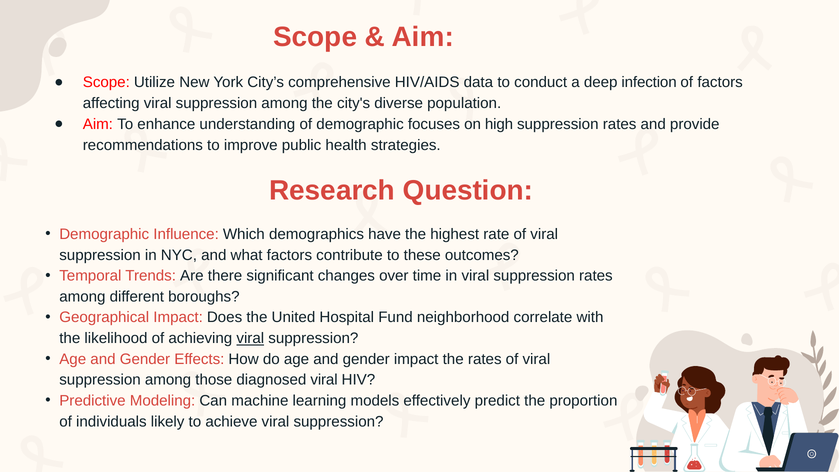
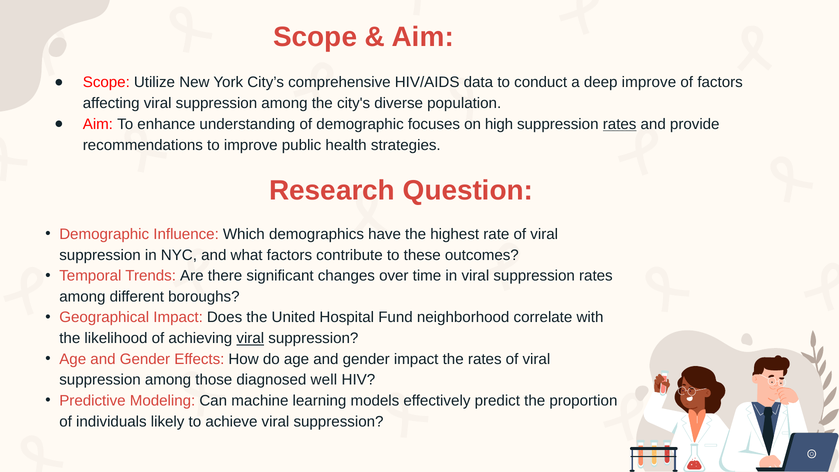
deep infection: infection -> improve
rates at (620, 124) underline: none -> present
diagnosed viral: viral -> well
